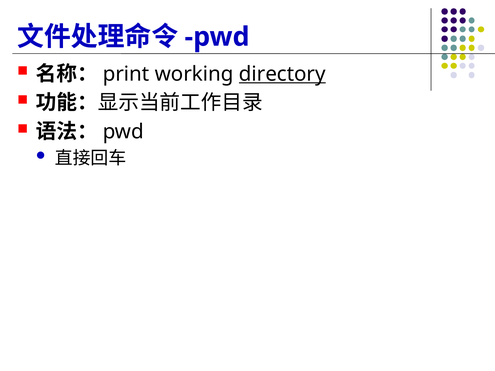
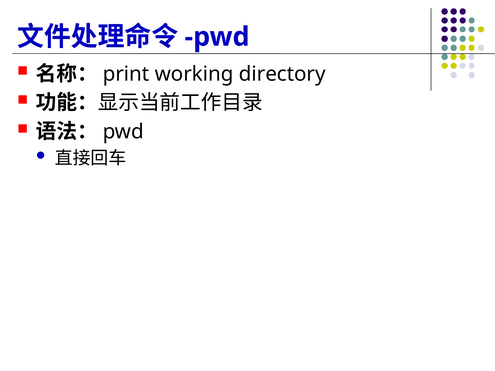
directory underline: present -> none
